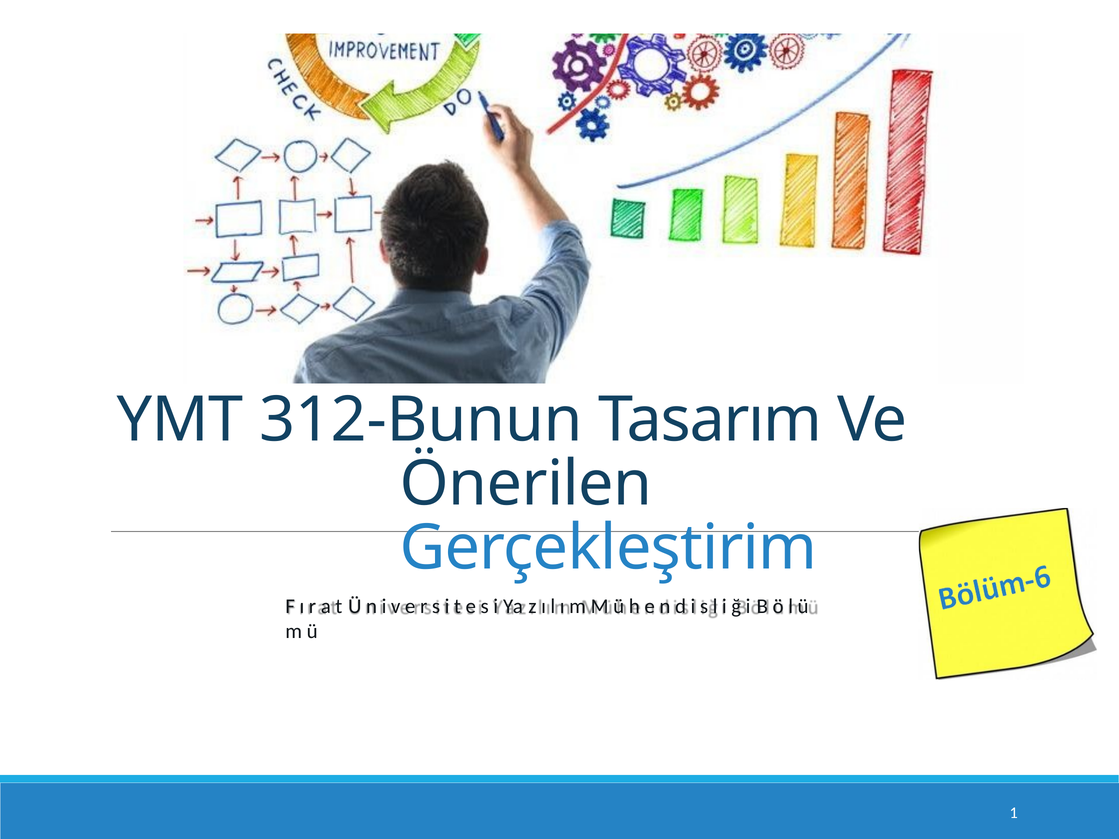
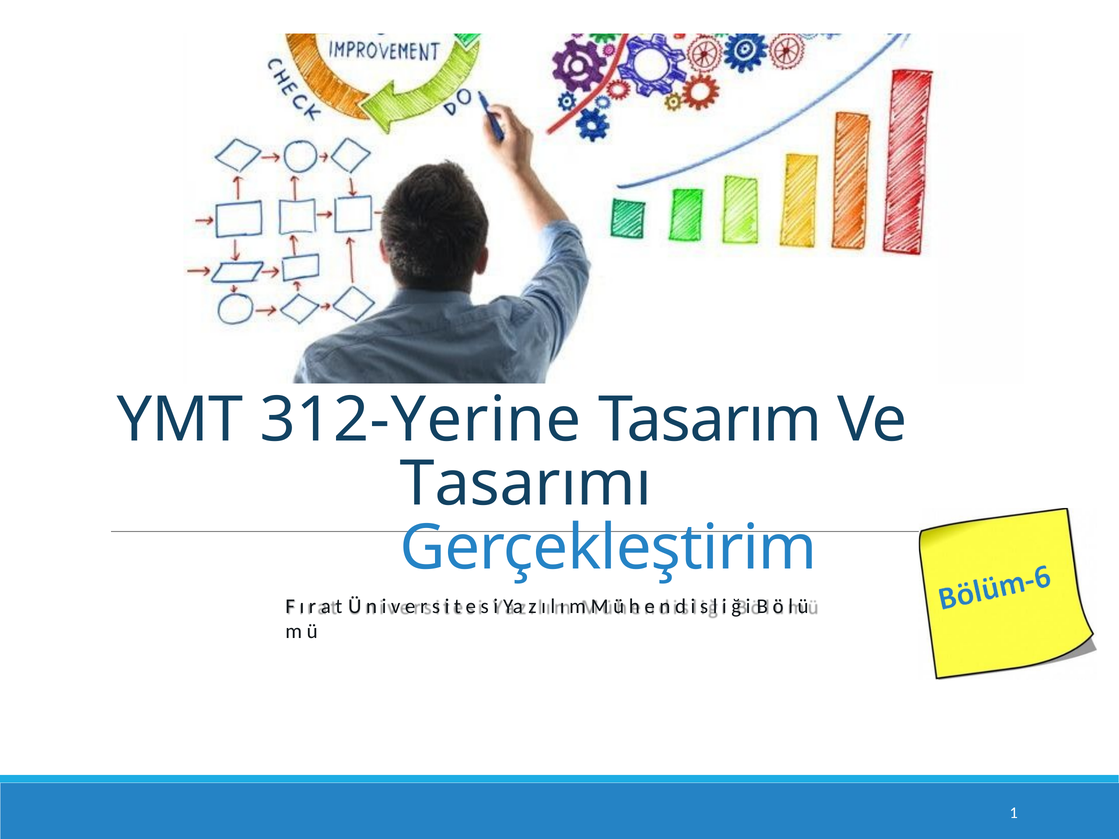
312-Bunun: 312-Bunun -> 312-Yerine
Önerilen: Önerilen -> Tasarımı
